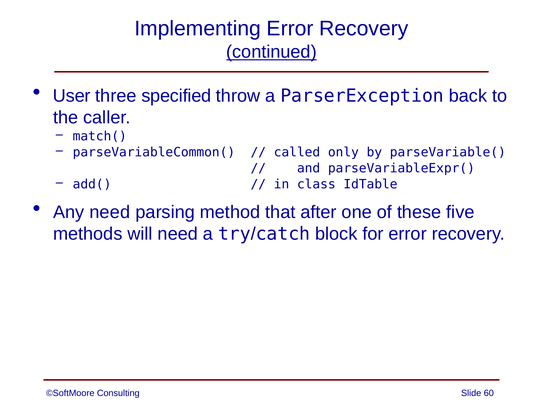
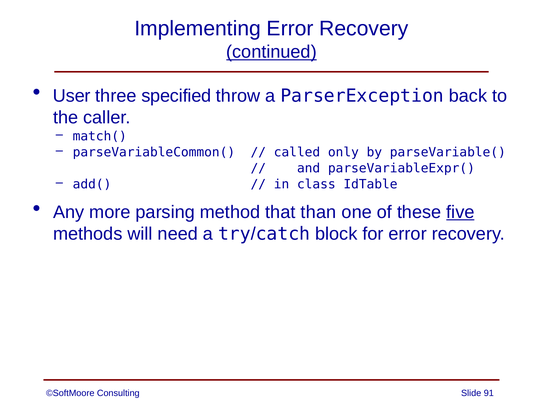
Any need: need -> more
after: after -> than
five underline: none -> present
60: 60 -> 91
